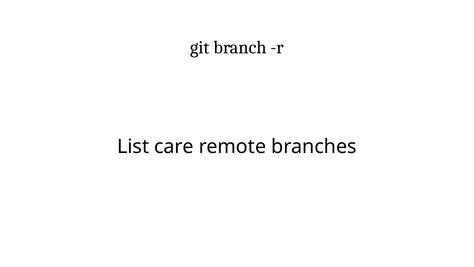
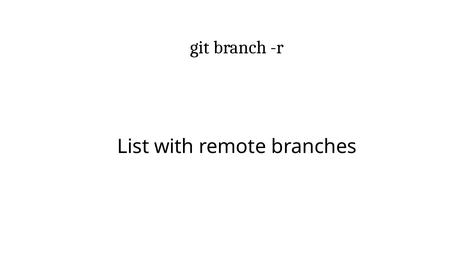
care: care -> with
